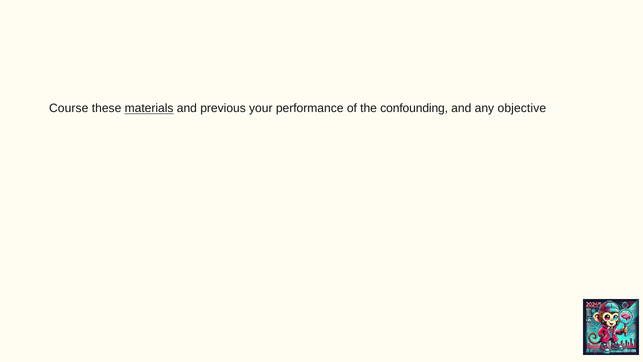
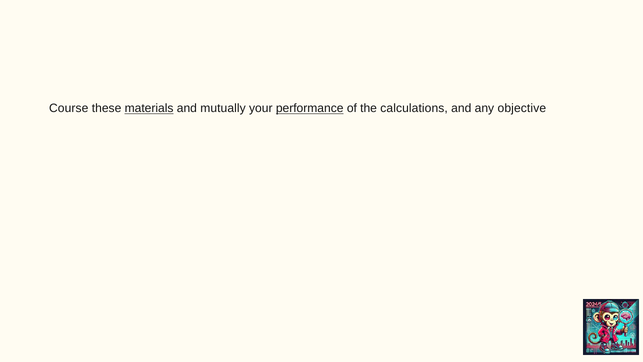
previous: previous -> mutually
performance underline: none -> present
confounding: confounding -> calculations
